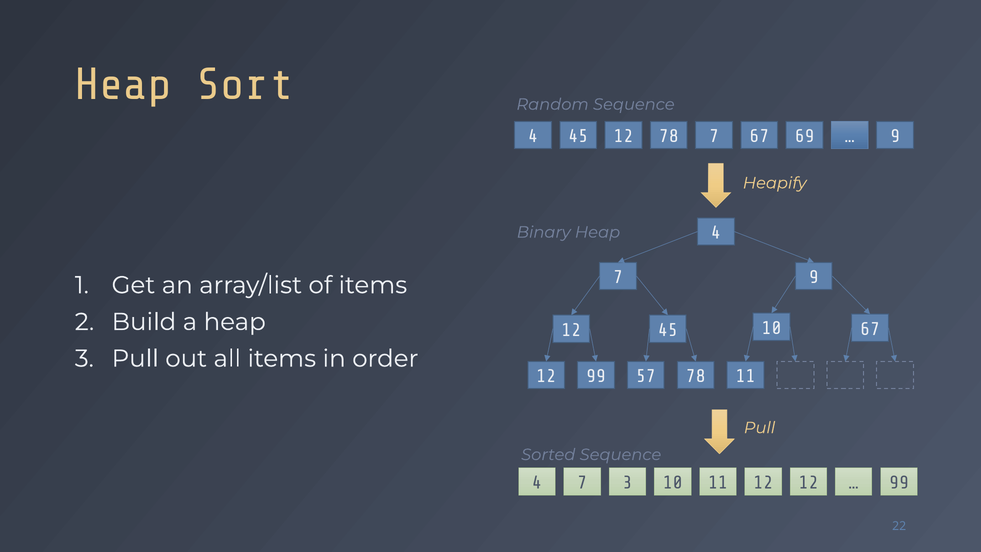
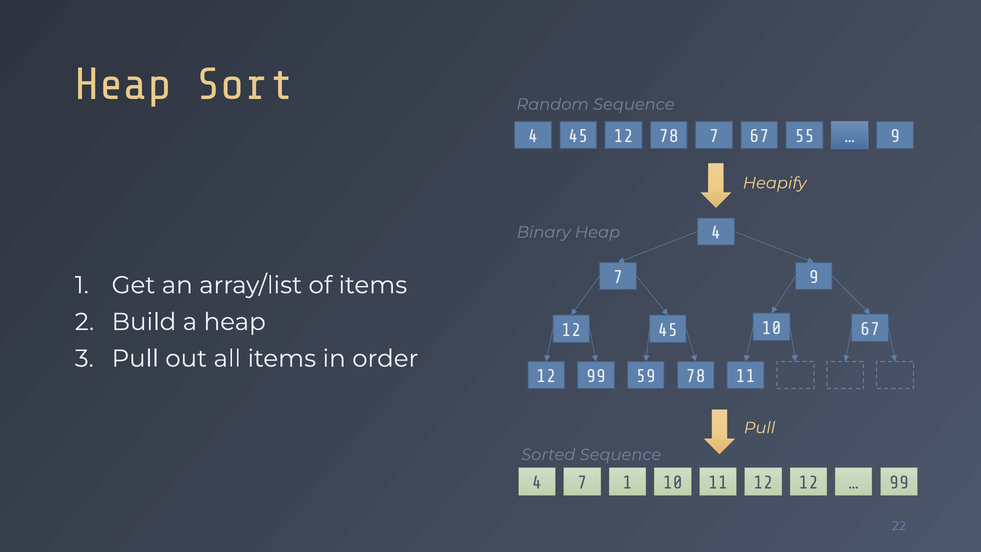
69: 69 -> 55
57: 57 -> 59
7 3: 3 -> 1
